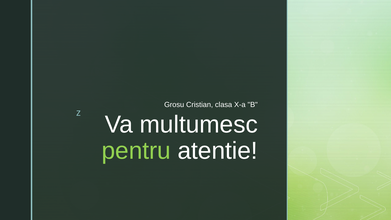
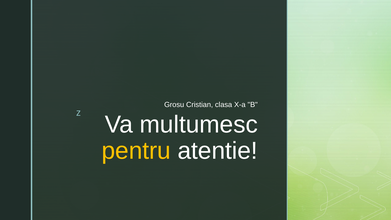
pentru colour: light green -> yellow
